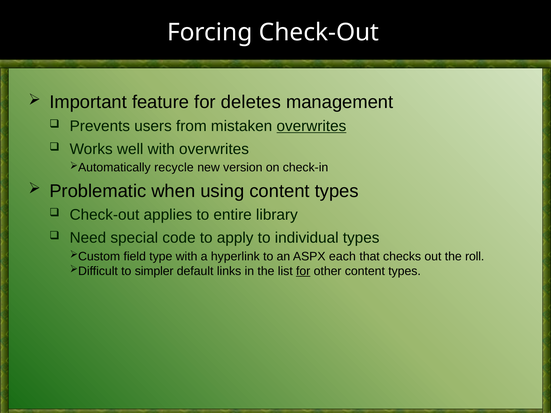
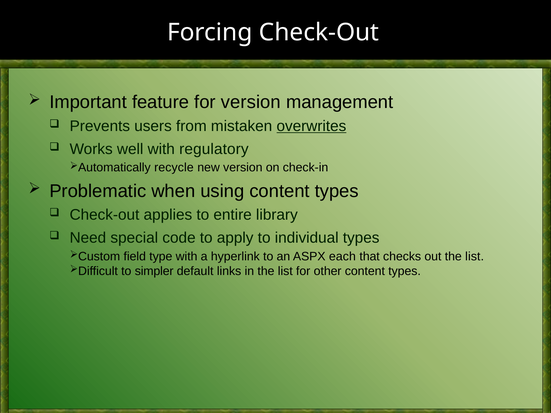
for deletes: deletes -> version
with overwrites: overwrites -> regulatory
out the roll: roll -> list
for at (303, 271) underline: present -> none
